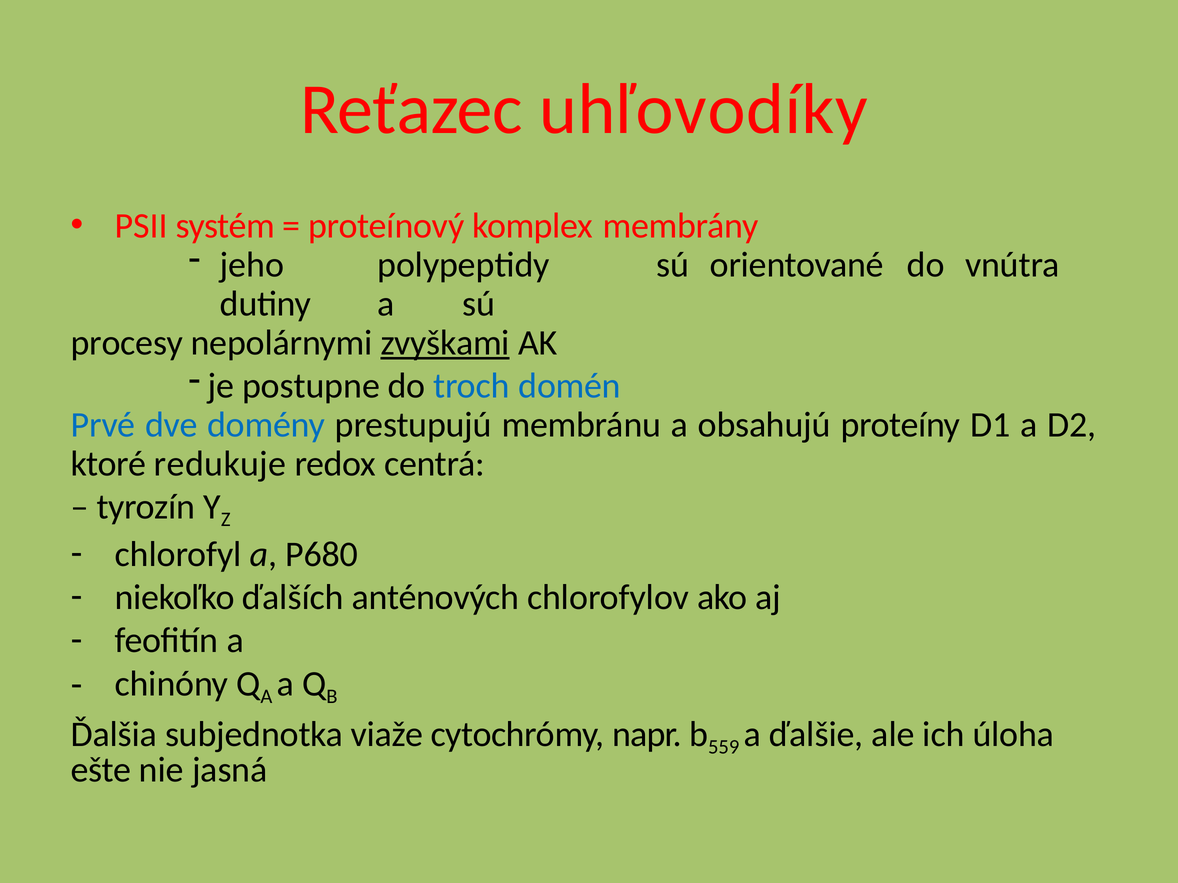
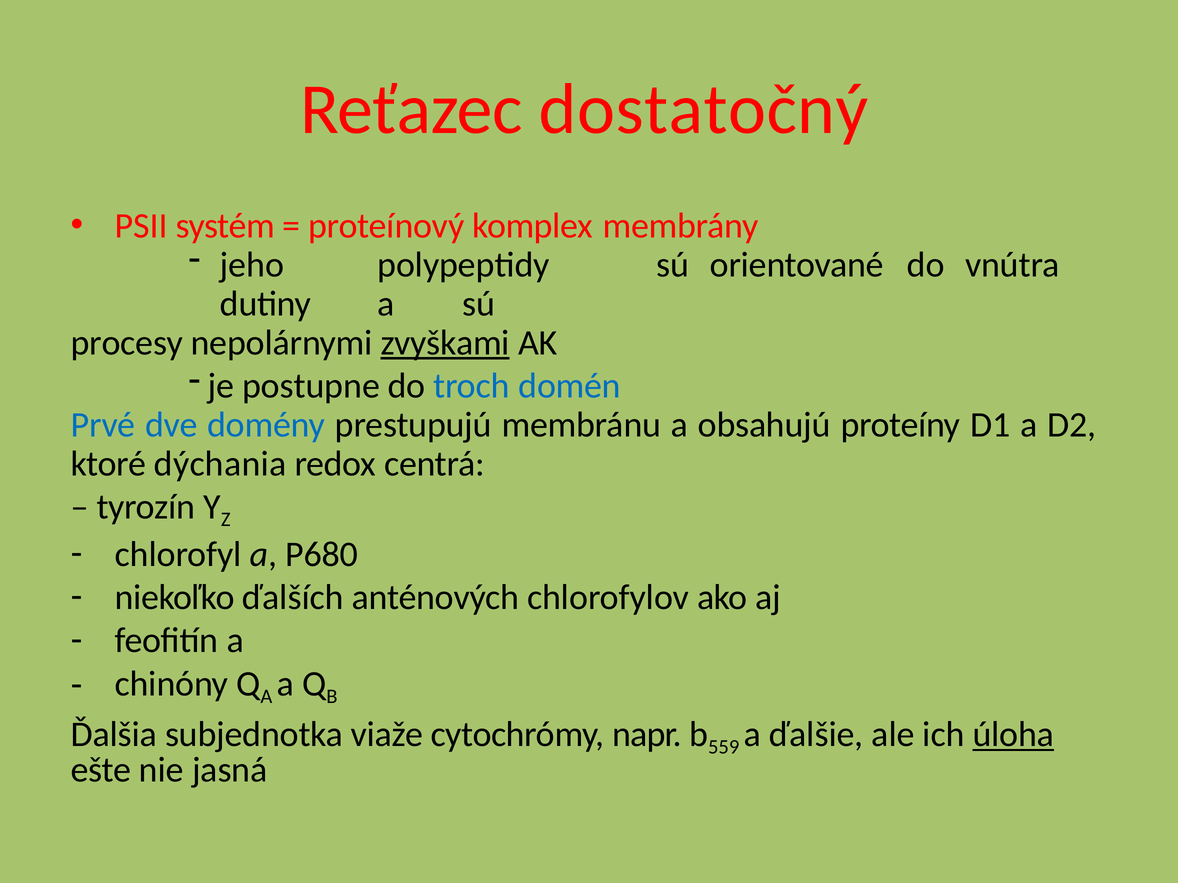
uhľovodíky: uhľovodíky -> dostatočný
redukuje: redukuje -> dýchania
úloha underline: none -> present
